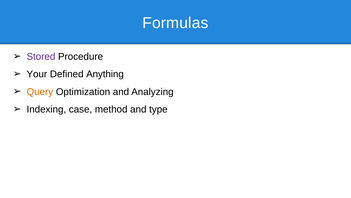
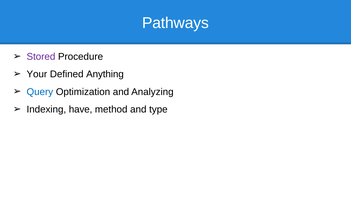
Formulas: Formulas -> Pathways
Query colour: orange -> blue
case: case -> have
